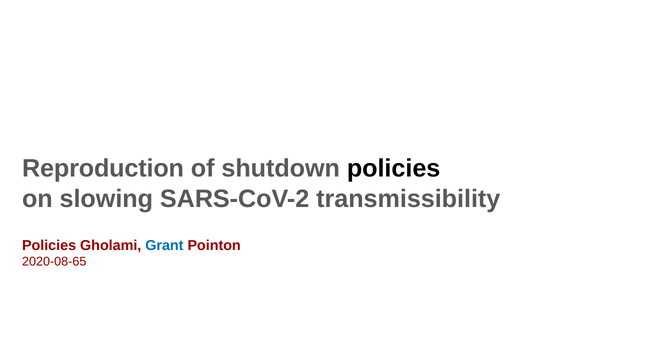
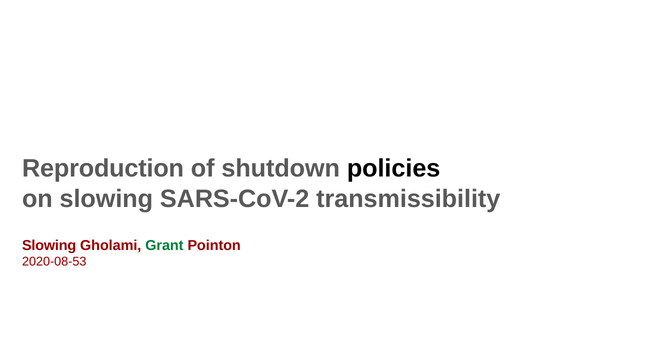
Policies at (49, 245): Policies -> Slowing
Grant colour: blue -> green
2020-08-65: 2020-08-65 -> 2020-08-53
